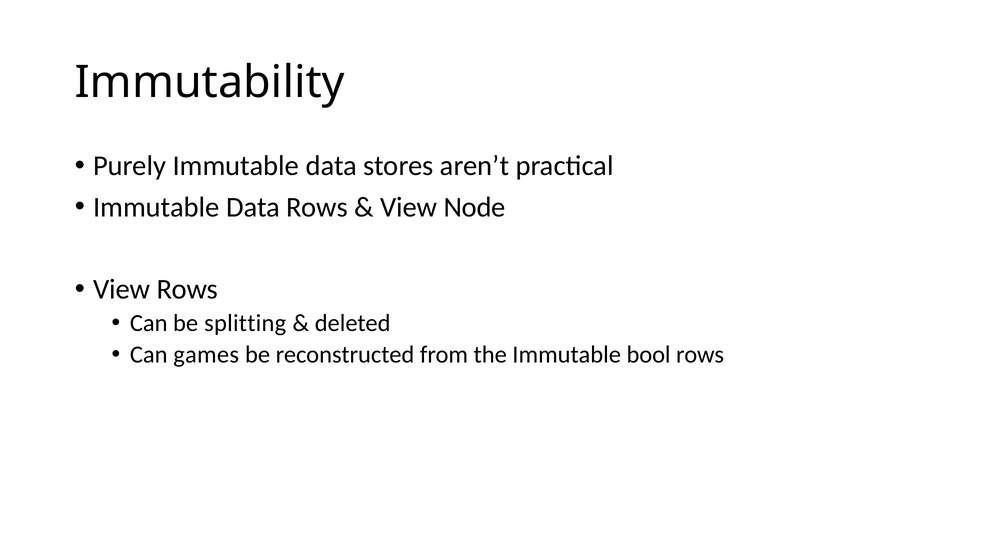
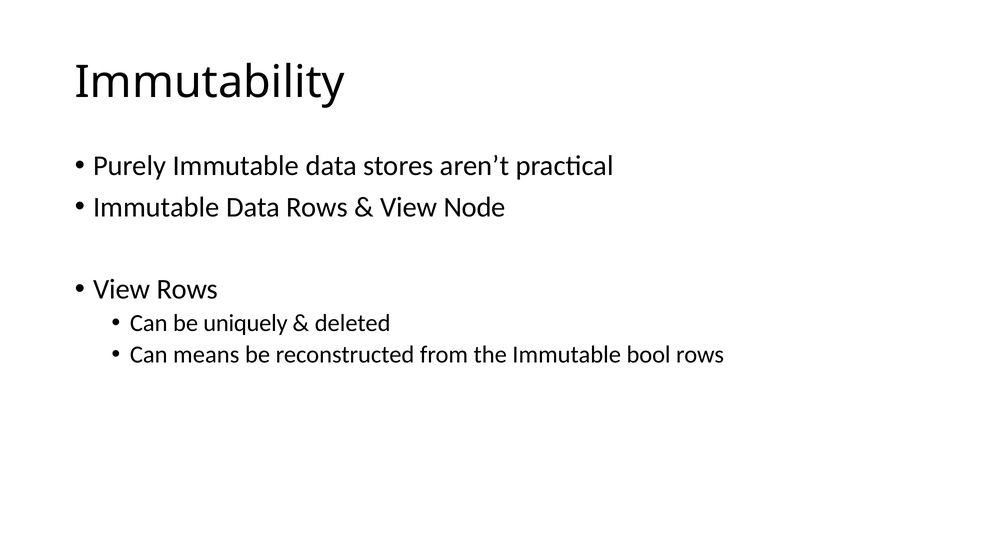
splitting: splitting -> uniquely
games: games -> means
